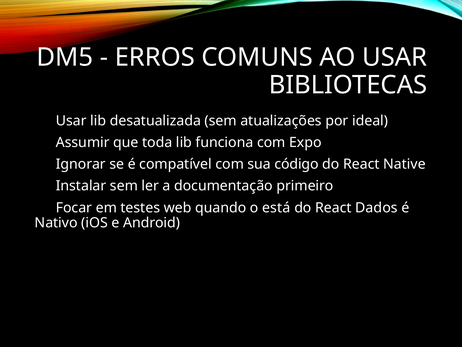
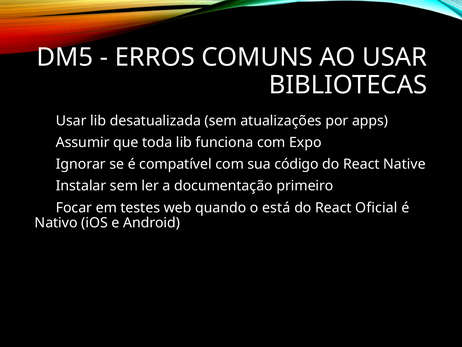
ideal: ideal -> apps
Dados: Dados -> Oficial
